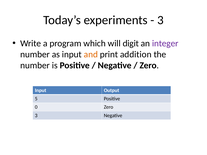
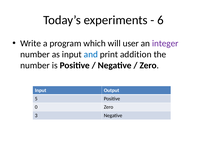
3 at (160, 20): 3 -> 6
digit: digit -> user
and colour: orange -> blue
